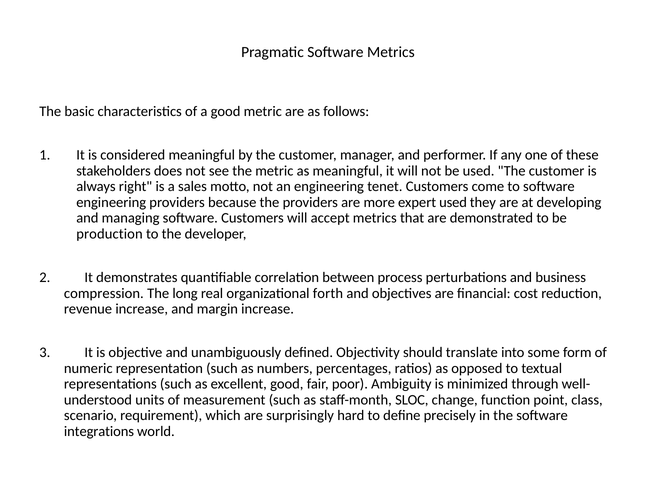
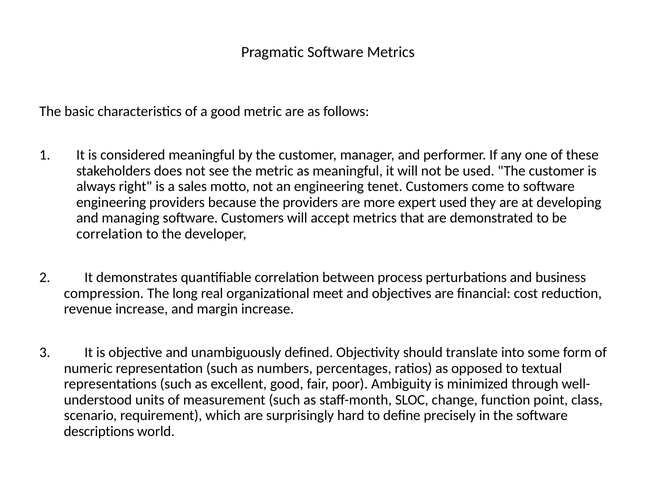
production at (109, 234): production -> correlation
forth: forth -> meet
integrations: integrations -> descriptions
